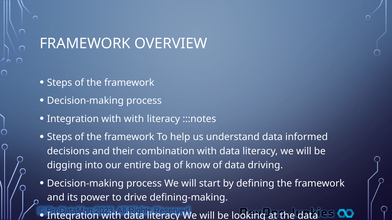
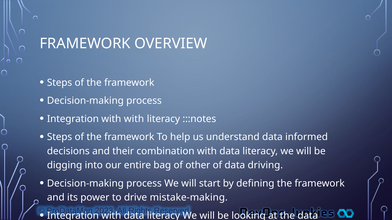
know: know -> other
defining-making: defining-making -> mistake-making
